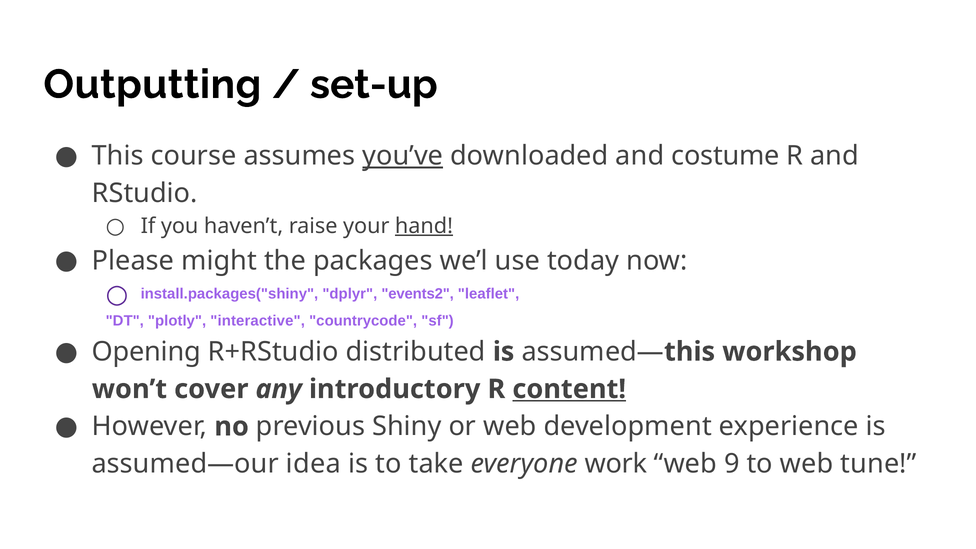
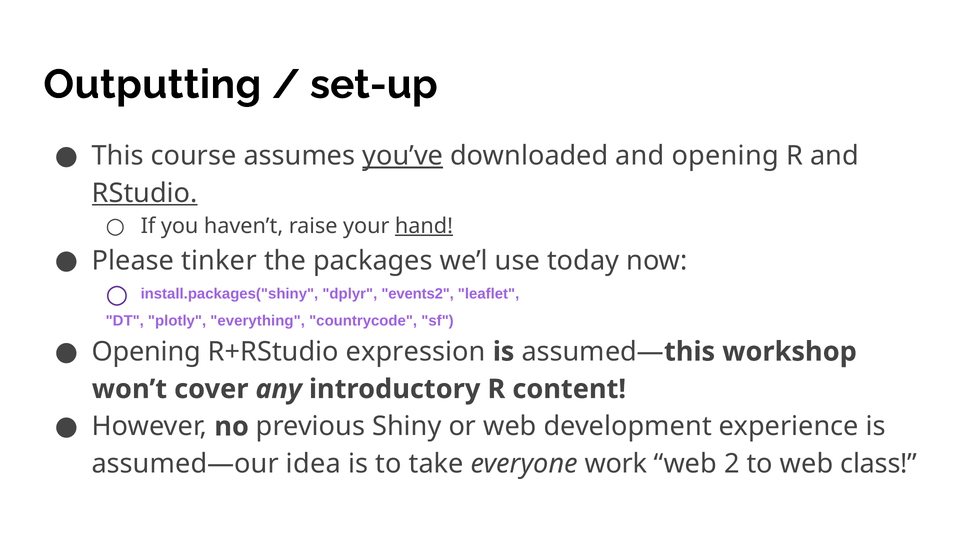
and costume: costume -> opening
RStudio underline: none -> present
might: might -> tinker
interactive: interactive -> everything
distributed: distributed -> expression
content underline: present -> none
9: 9 -> 2
tune: tune -> class
